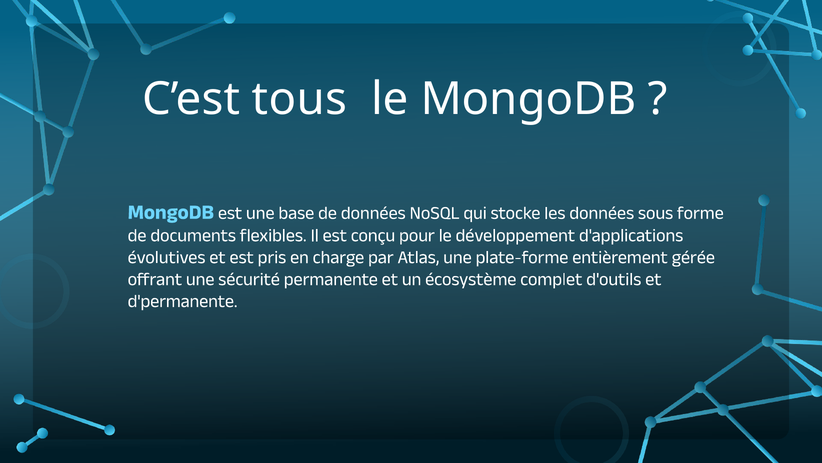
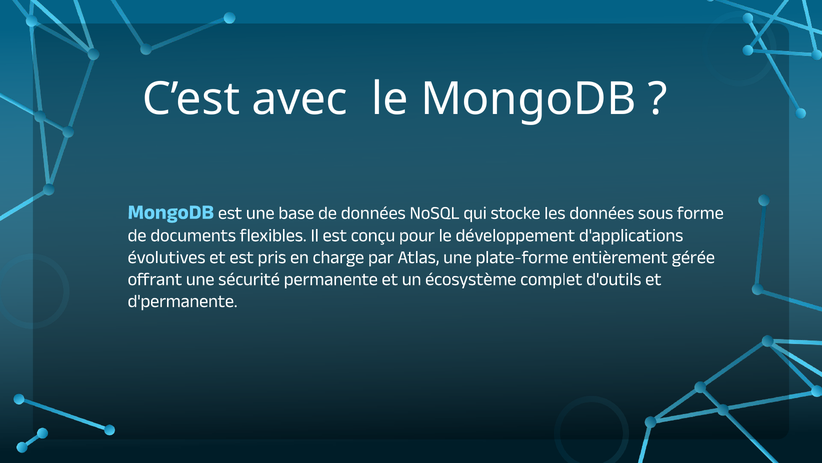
tous: tous -> avec
